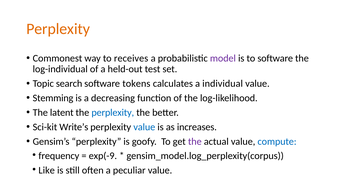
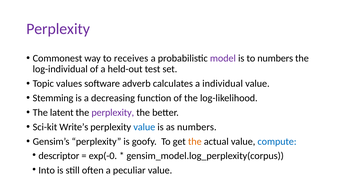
Perplexity at (58, 29) colour: orange -> purple
to software: software -> numbers
search: search -> values
tokens: tokens -> adverb
perplexity at (113, 113) colour: blue -> purple
as increases: increases -> numbers
the at (195, 141) colour: purple -> orange
frequency: frequency -> descriptor
exp(-9: exp(-9 -> exp(-0
Like: Like -> Into
